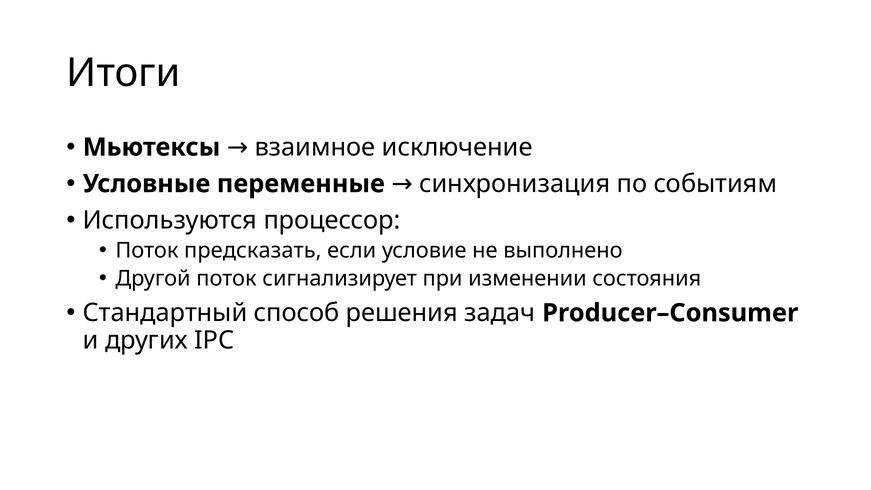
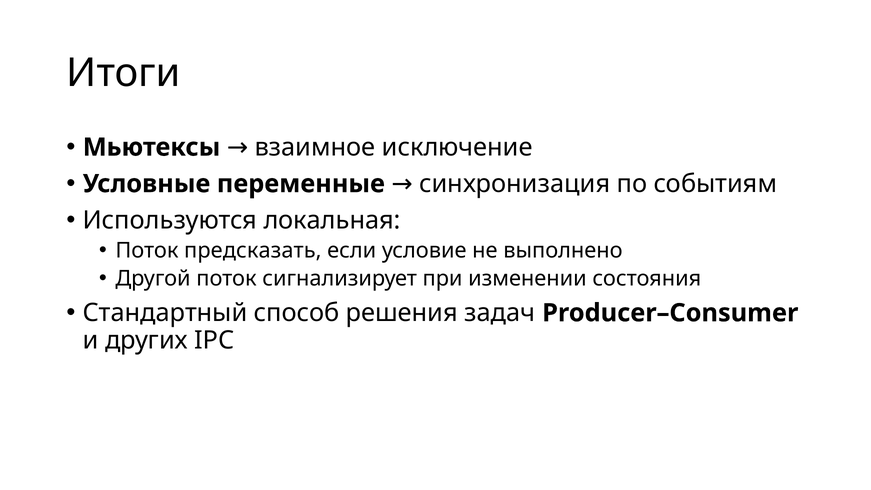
процессор: процессор -> локальная
